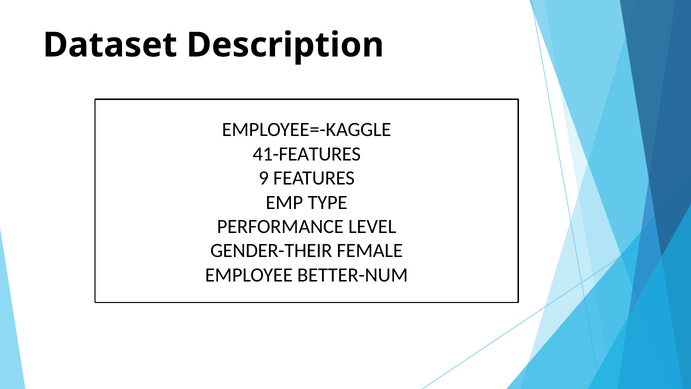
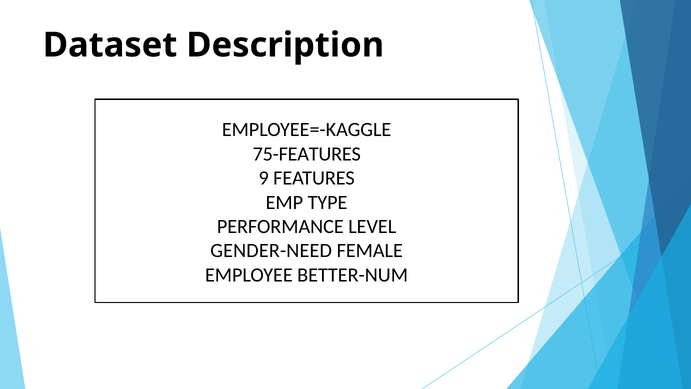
41-FEATURES: 41-FEATURES -> 75-FEATURES
GENDER-THEIR: GENDER-THEIR -> GENDER-NEED
